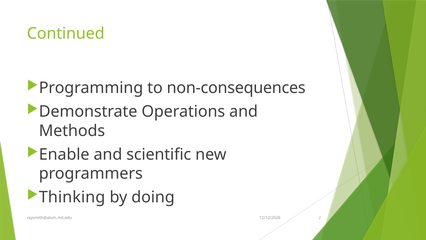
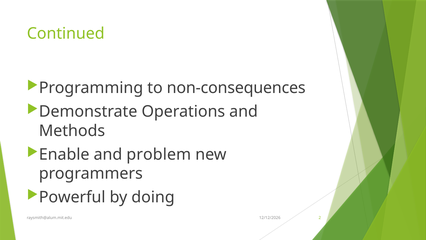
scientific: scientific -> problem
Thinking: Thinking -> Powerful
